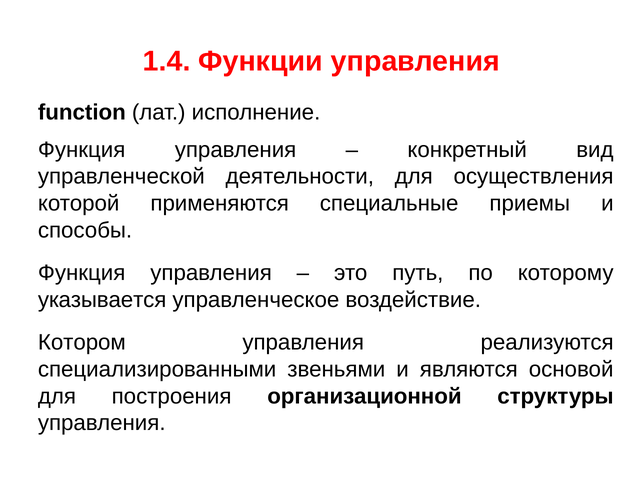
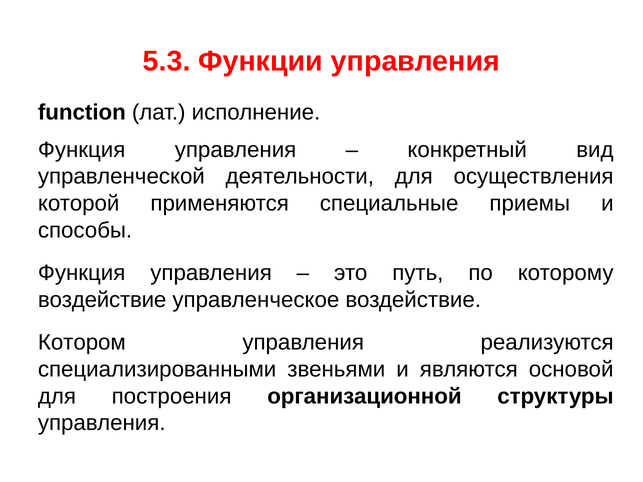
1.4: 1.4 -> 5.3
указывается at (102, 300): указывается -> воздействие
